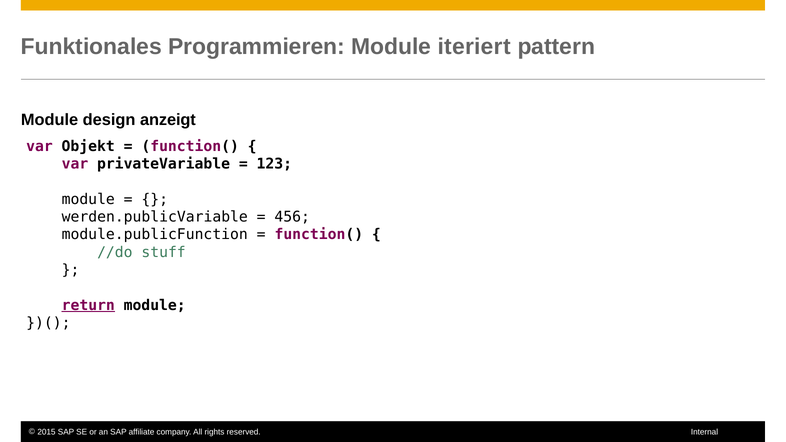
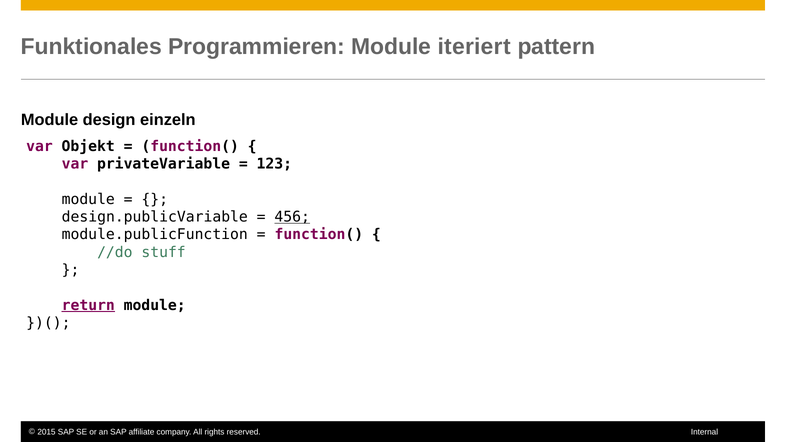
anzeigt: anzeigt -> einzeln
werden.publicVariable: werden.publicVariable -> design.publicVariable
456 underline: none -> present
